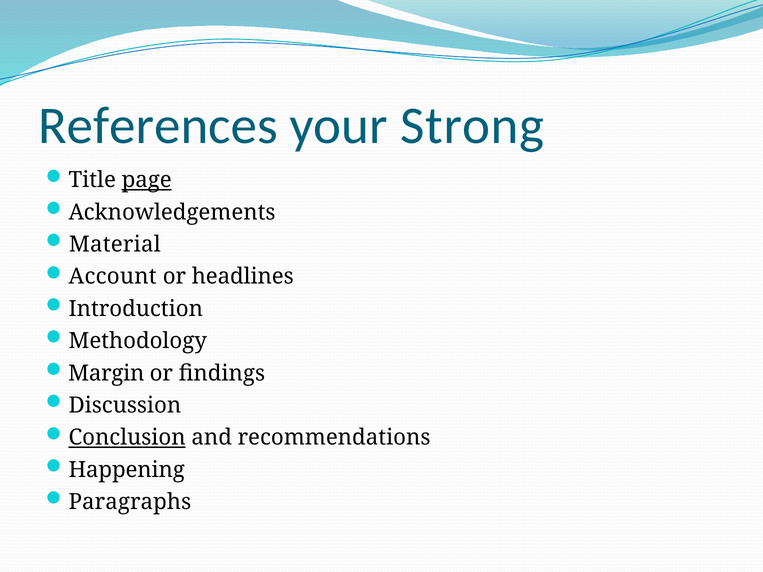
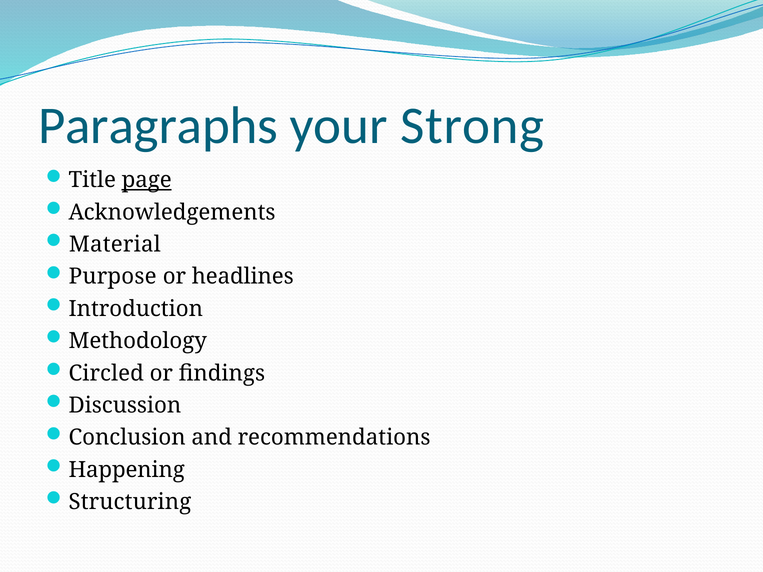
References: References -> Paragraphs
Account: Account -> Purpose
Margin: Margin -> Circled
Conclusion underline: present -> none
Paragraphs: Paragraphs -> Structuring
